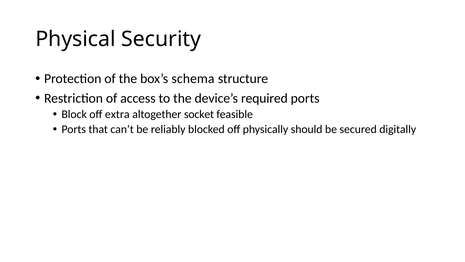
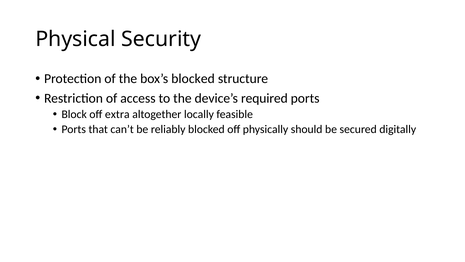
box’s schema: schema -> blocked
socket: socket -> locally
